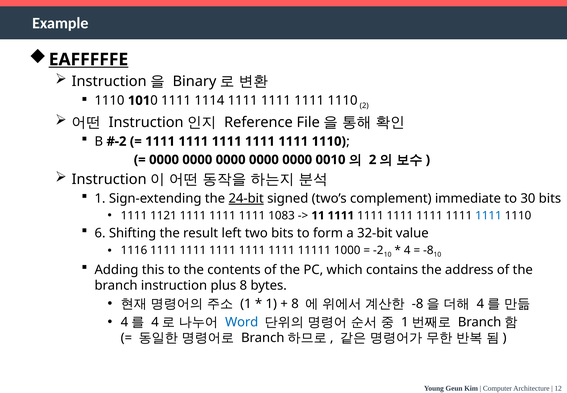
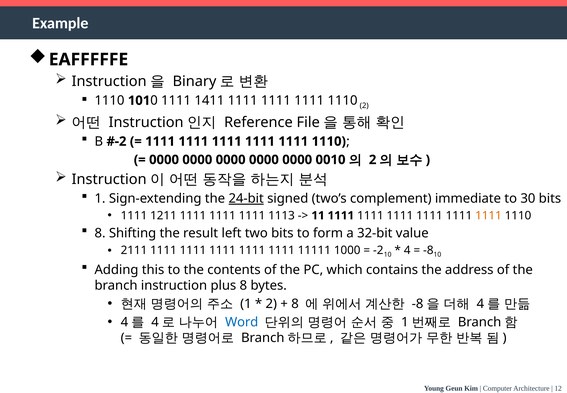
EAFFFFFE underline: present -> none
1114: 1114 -> 1411
1121: 1121 -> 1211
1083: 1083 -> 1113
1111 at (489, 215) colour: blue -> orange
6 at (100, 233): 6 -> 8
1116: 1116 -> 2111
1 at (271, 303): 1 -> 2
